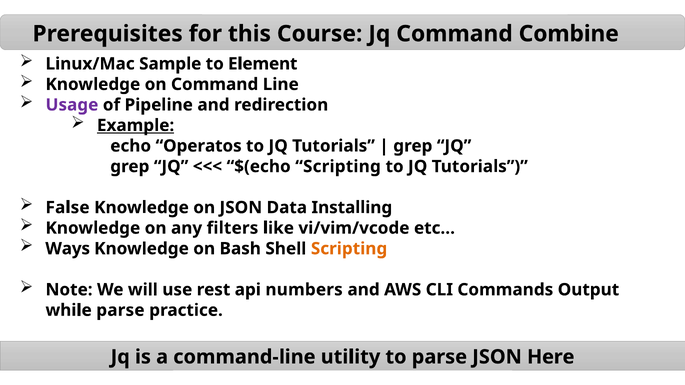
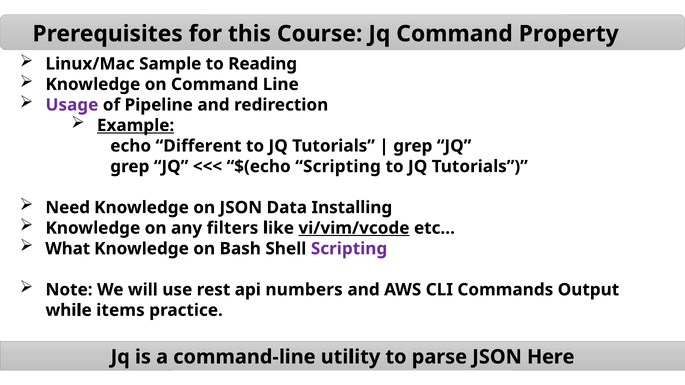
Combine: Combine -> Property
Element: Element -> Reading
Operatos: Operatos -> Different
False: False -> Need
vi/vim/vcode underline: none -> present
Ways: Ways -> What
Scripting at (349, 249) colour: orange -> purple
while parse: parse -> items
